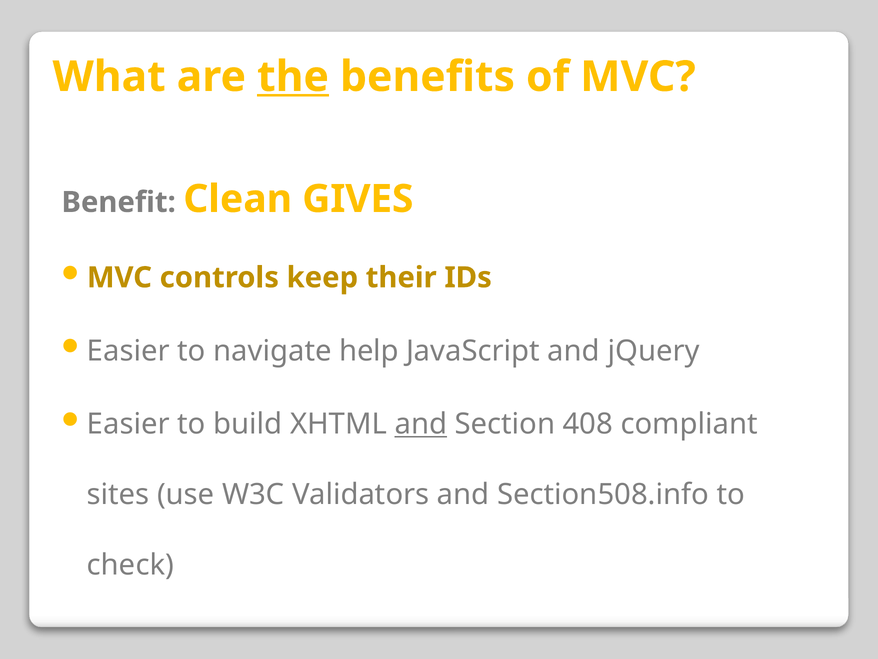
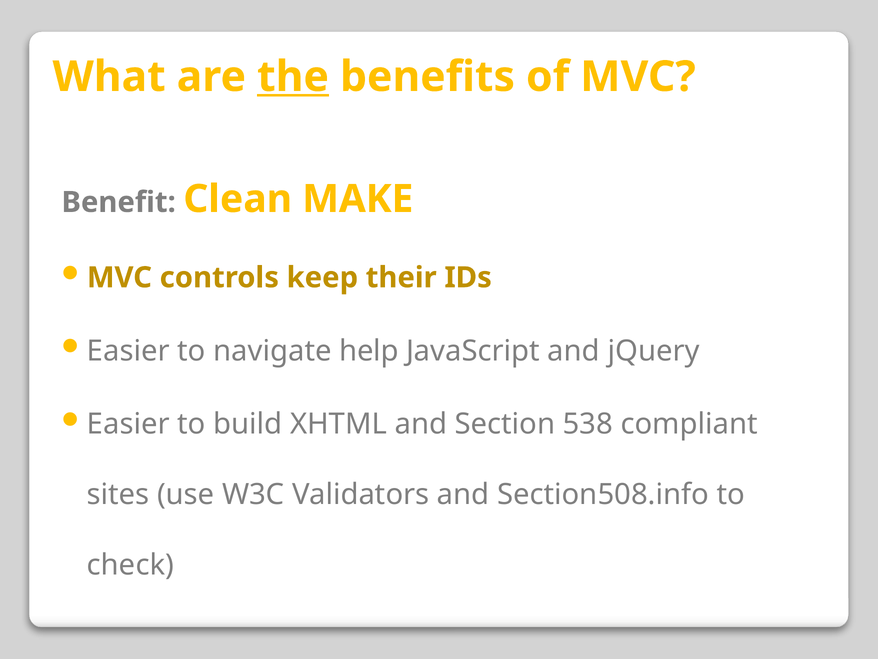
GIVES: GIVES -> MAKE
and at (421, 424) underline: present -> none
408: 408 -> 538
